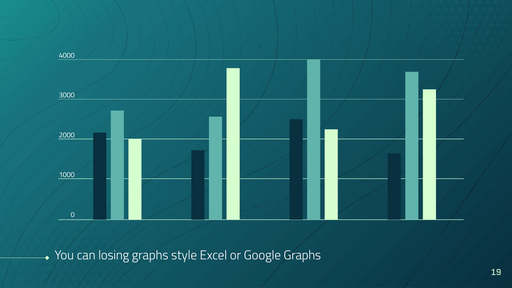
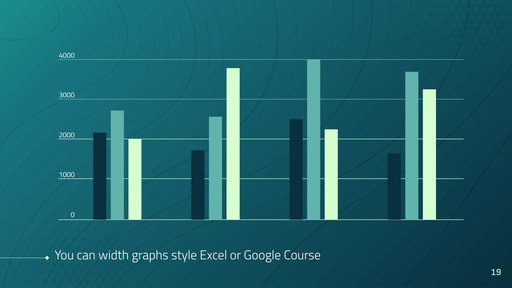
losing: losing -> width
Google Graphs: Graphs -> Course
